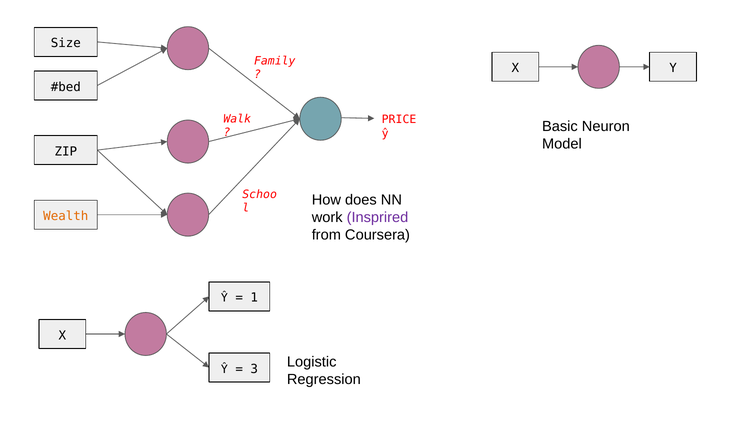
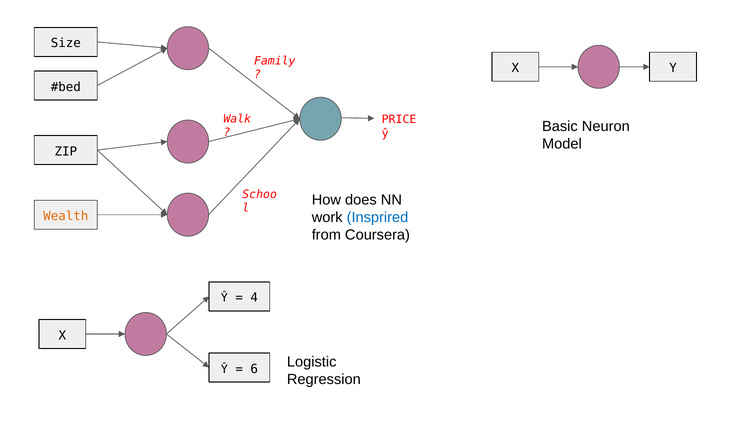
Insprired colour: purple -> blue
1: 1 -> 4
3: 3 -> 6
